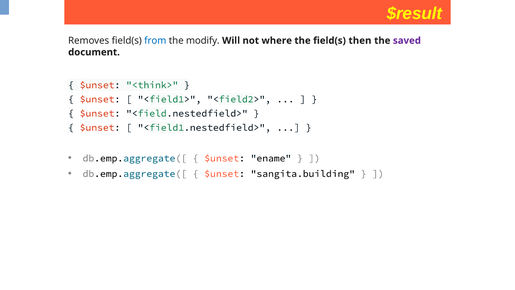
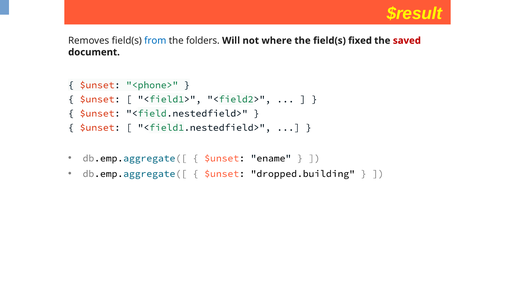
modify: modify -> folders
then: then -> fixed
saved colour: purple -> red
<think>: <think> -> <phone>
sangita.building: sangita.building -> dropped.building
